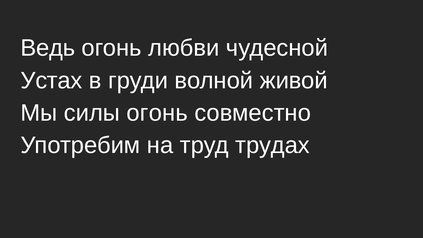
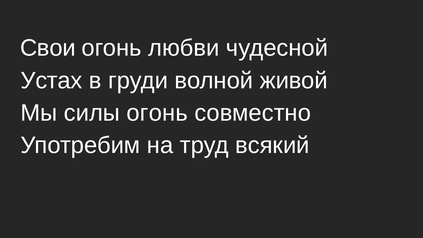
Ведь: Ведь -> Свои
трудах: трудах -> всякий
